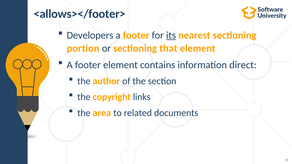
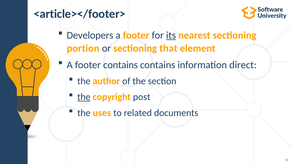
<allows></footer>: <allows></footer> -> <article></footer>
footer element: element -> contains
the at (84, 97) underline: none -> present
links: links -> post
area: area -> uses
